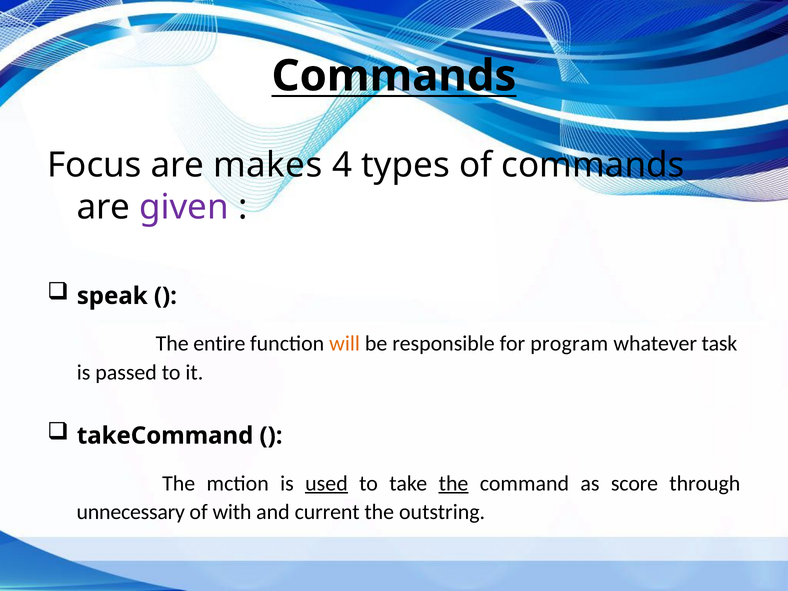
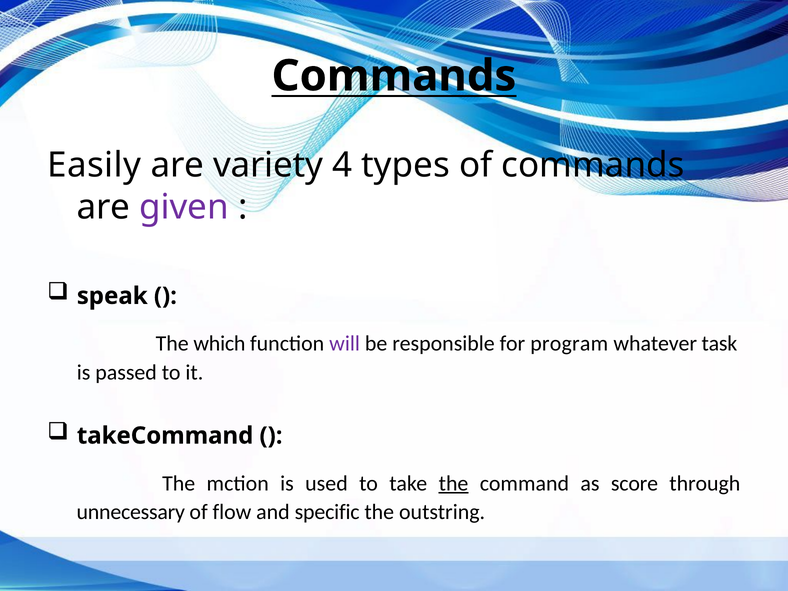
Focus: Focus -> Easily
makes: makes -> variety
entire: entire -> which
will colour: orange -> purple
used underline: present -> none
with: with -> flow
current: current -> specific
